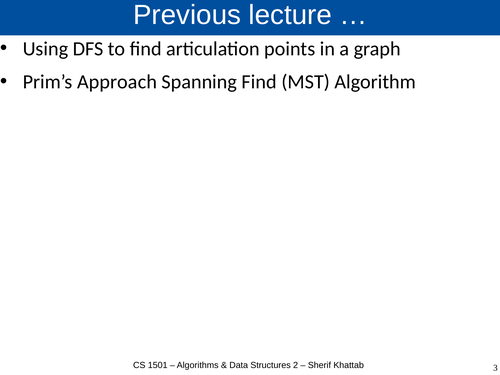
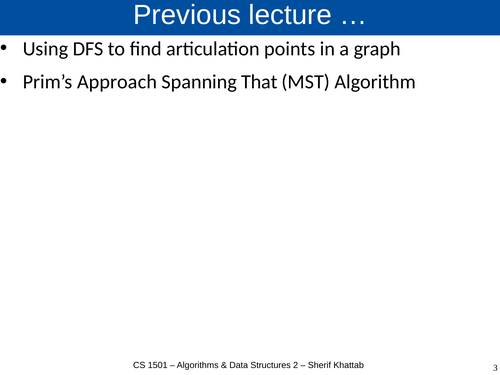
Spanning Find: Find -> That
